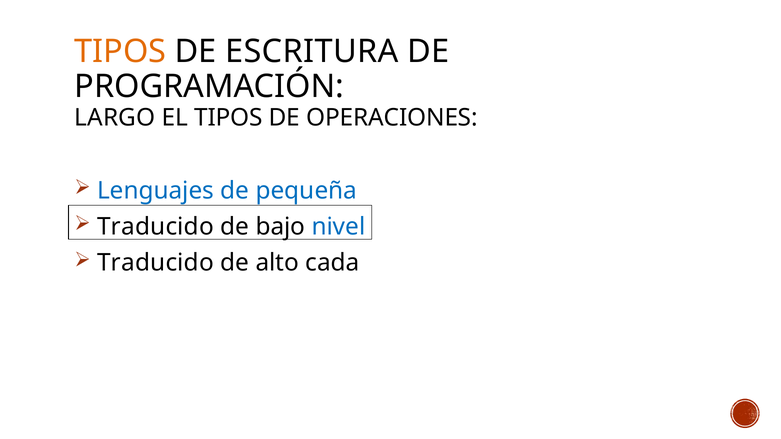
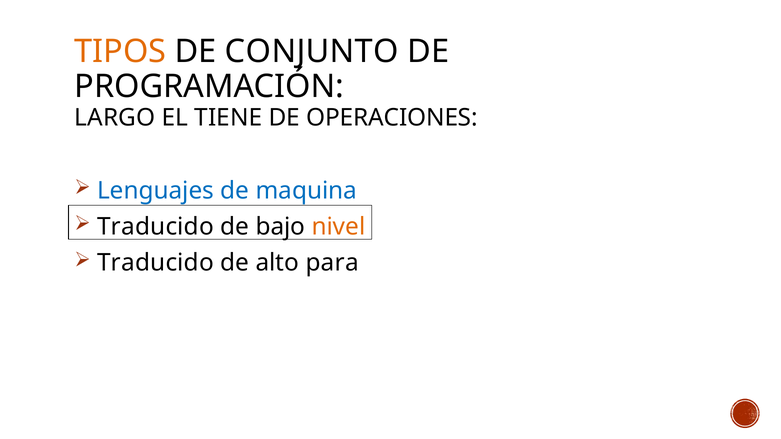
ESCRITURA: ESCRITURA -> CONJUNTO
EL TIPOS: TIPOS -> TIENE
pequeña: pequeña -> maquina
nivel colour: blue -> orange
cada: cada -> para
